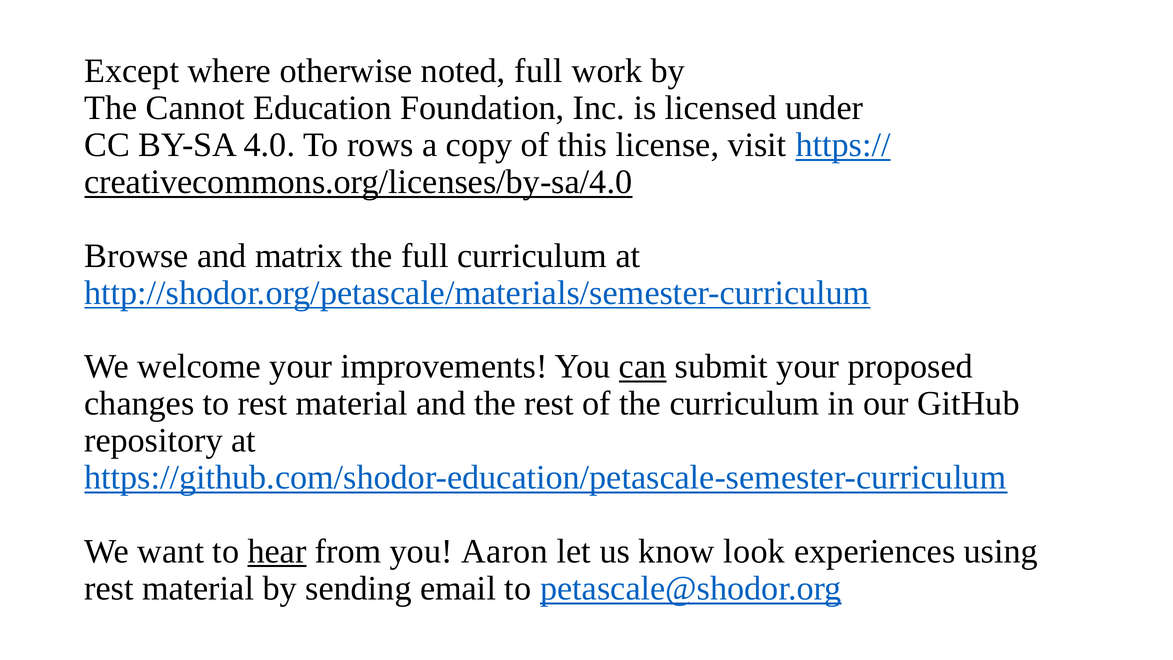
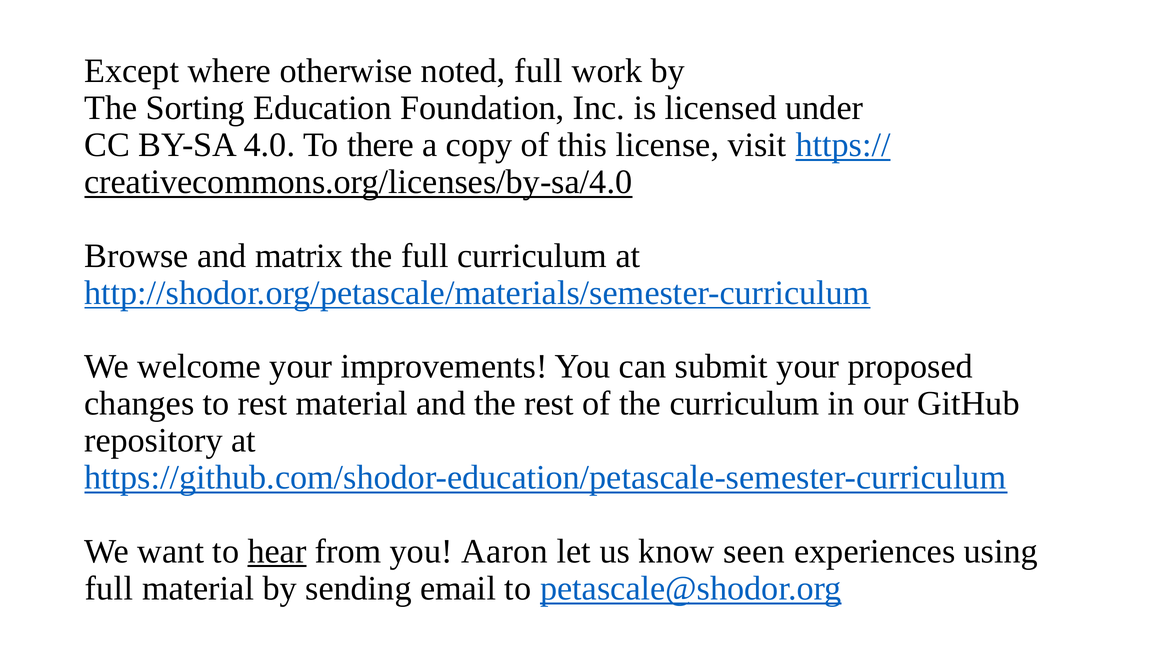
Cannot: Cannot -> Sorting
rows: rows -> there
can underline: present -> none
look: look -> seen
rest at (109, 588): rest -> full
